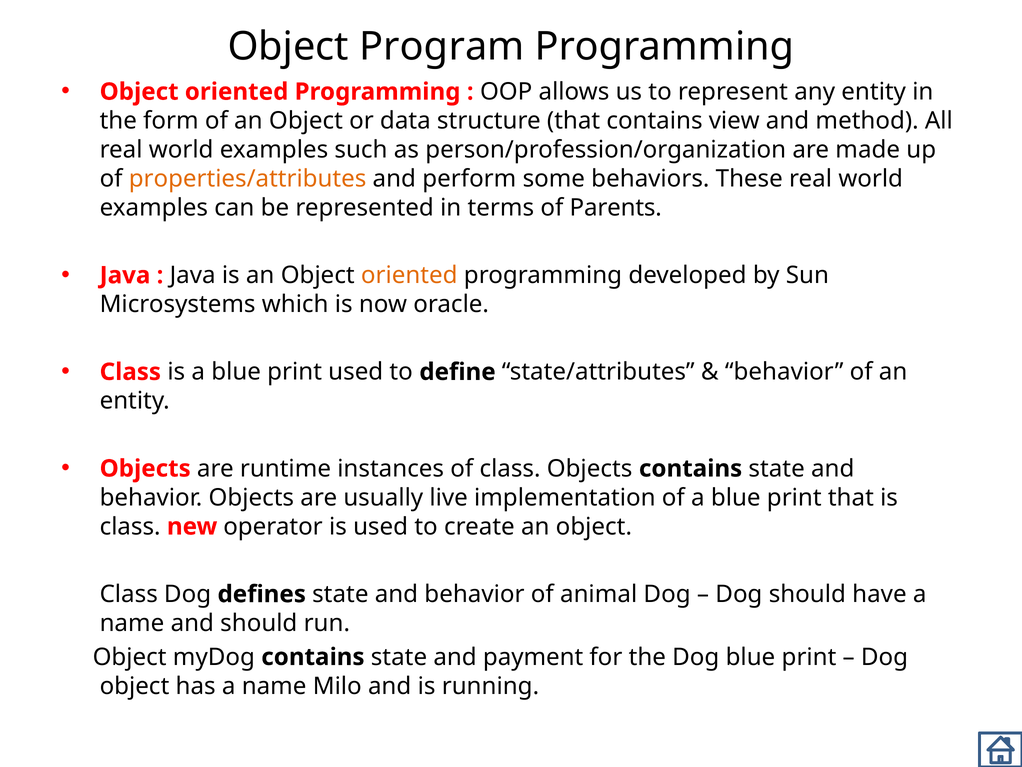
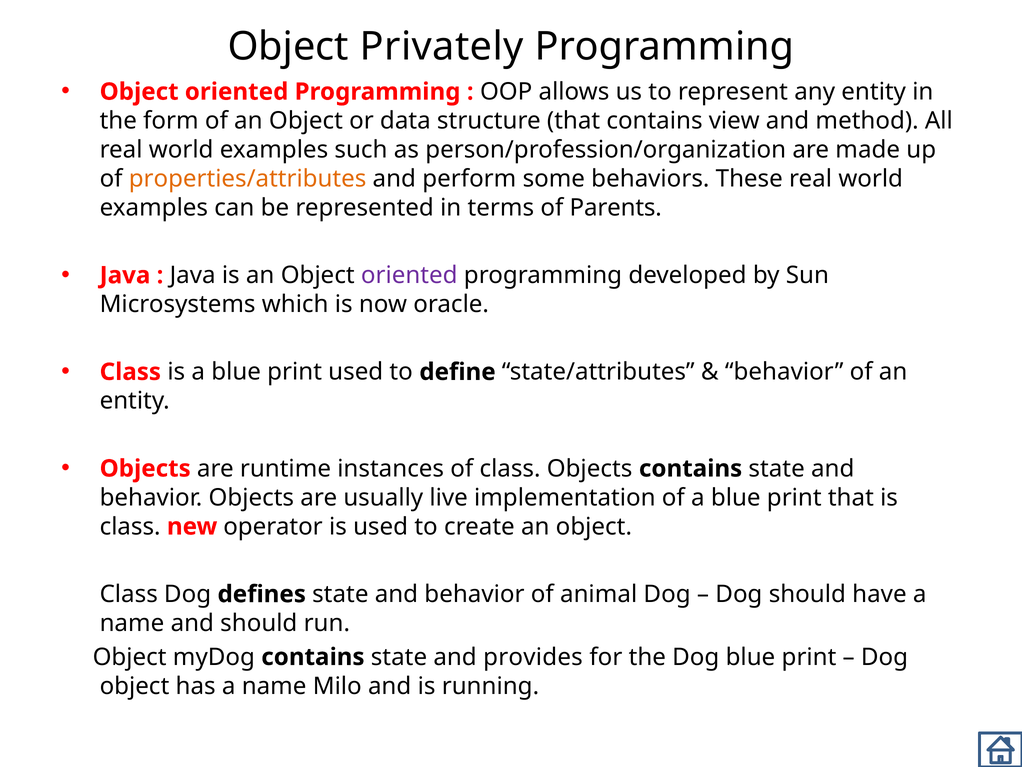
Program: Program -> Privately
oriented at (409, 275) colour: orange -> purple
payment: payment -> provides
